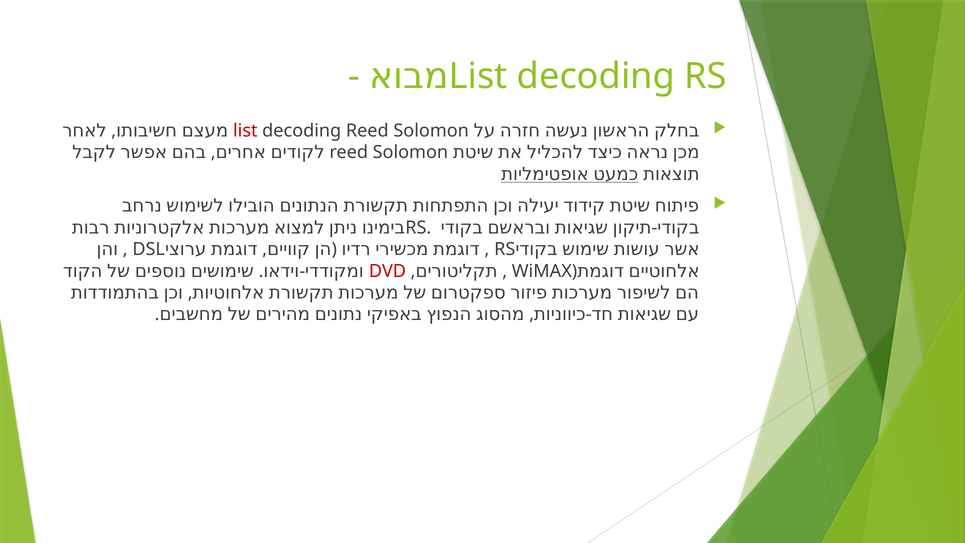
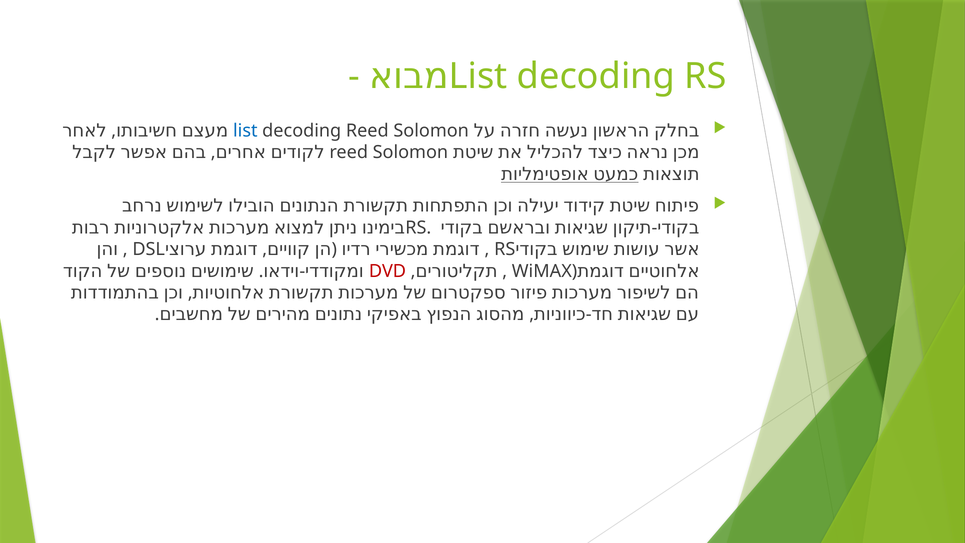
list at (245, 131) colour: red -> blue
